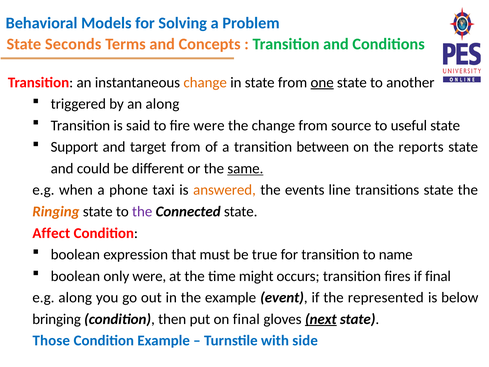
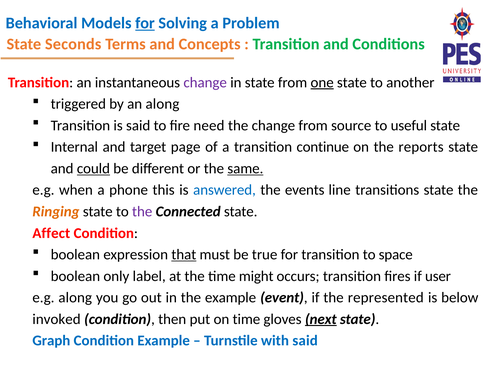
for at (145, 23) underline: none -> present
change at (205, 82) colour: orange -> purple
fire were: were -> need
Support: Support -> Internal
target from: from -> page
between: between -> continue
could underline: none -> present
taxi: taxi -> this
answered colour: orange -> blue
that underline: none -> present
name: name -> space
only were: were -> label
if final: final -> user
bringing: bringing -> invoked
on final: final -> time
Those: Those -> Graph
with side: side -> said
